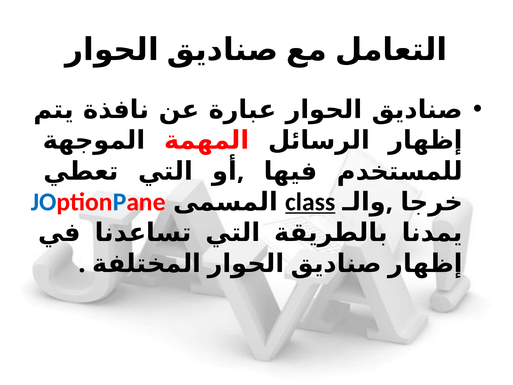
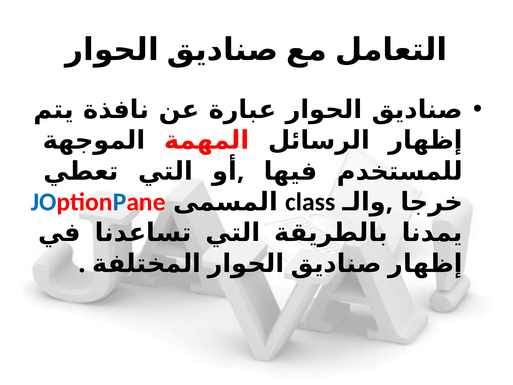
class underline: present -> none
